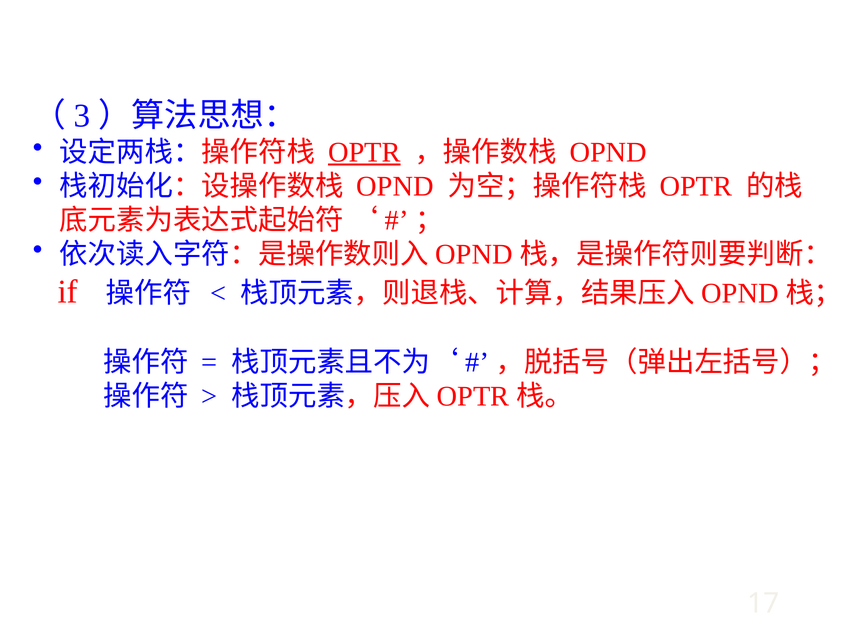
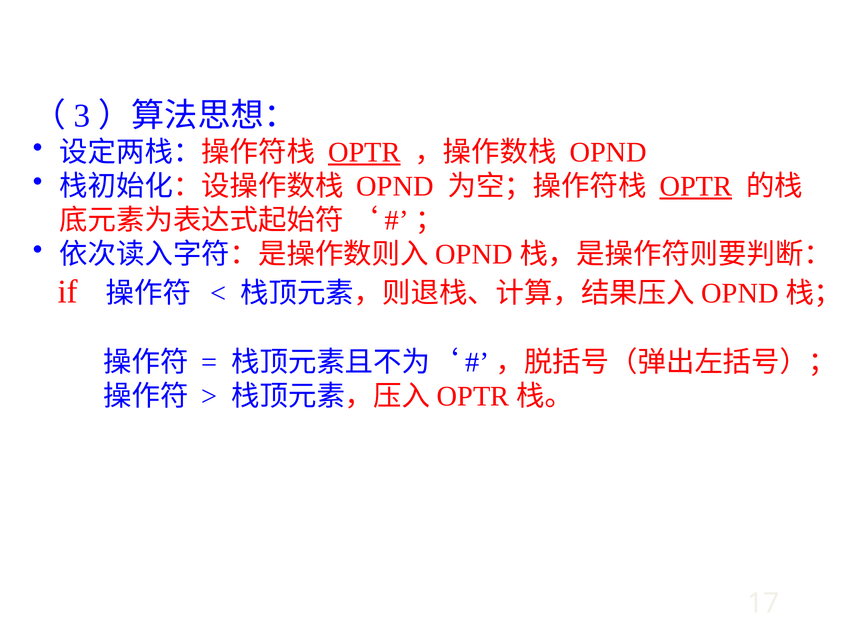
OPTR at (696, 186) underline: none -> present
